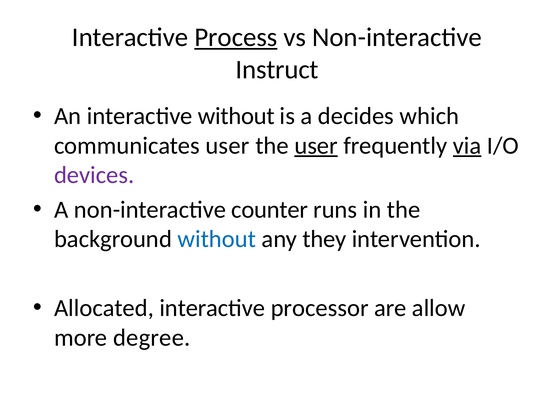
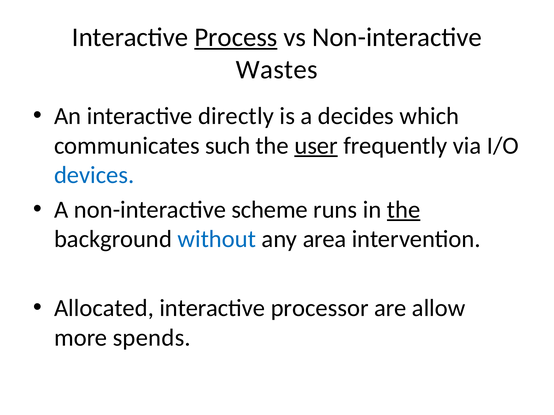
Instruct: Instruct -> Wastes
interactive without: without -> directly
communicates user: user -> such
via underline: present -> none
devices colour: purple -> blue
counter: counter -> scheme
the at (404, 210) underline: none -> present
they: they -> area
degree: degree -> spends
